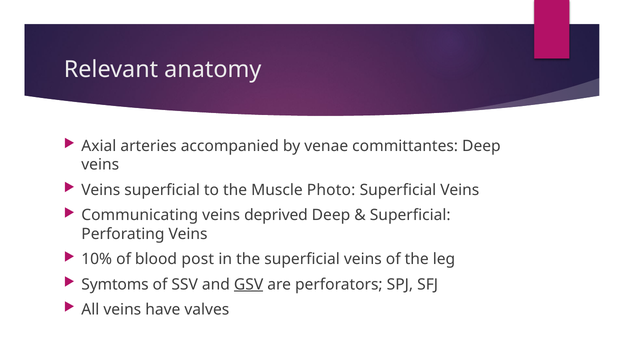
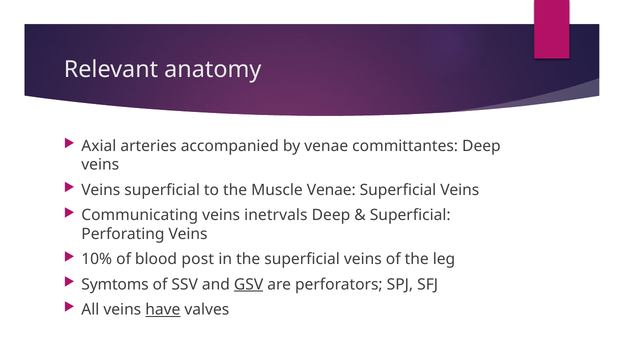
Muscle Photo: Photo -> Venae
deprived: deprived -> inetrvals
have underline: none -> present
